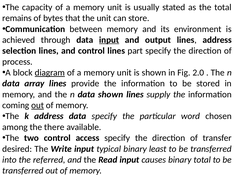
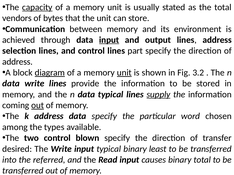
capacity underline: none -> present
remains: remains -> vendors
process at (17, 62): process -> address
unit at (124, 73) underline: none -> present
2.0: 2.0 -> 3.2
data array: array -> write
data shown: shown -> typical
supply underline: none -> present
there: there -> types
access: access -> blown
